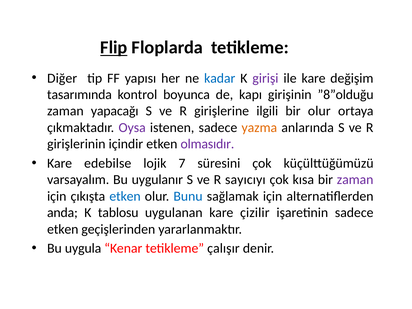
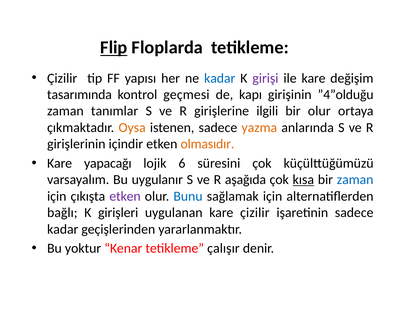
Diğer at (62, 78): Diğer -> Çizilir
boyunca: boyunca -> geçmesi
”8”olduğu: ”8”olduğu -> ”4”olduğu
yapacağı: yapacağı -> tanımlar
Oysa colour: purple -> orange
olmasıdır colour: purple -> orange
edebilse: edebilse -> yapacağı
7: 7 -> 6
sayıcıyı: sayıcıyı -> aşağıda
kısa underline: none -> present
zaman at (355, 180) colour: purple -> blue
etken at (125, 196) colour: blue -> purple
anda: anda -> bağlı
tablosu: tablosu -> girişleri
etken at (63, 229): etken -> kadar
uygula: uygula -> yoktur
